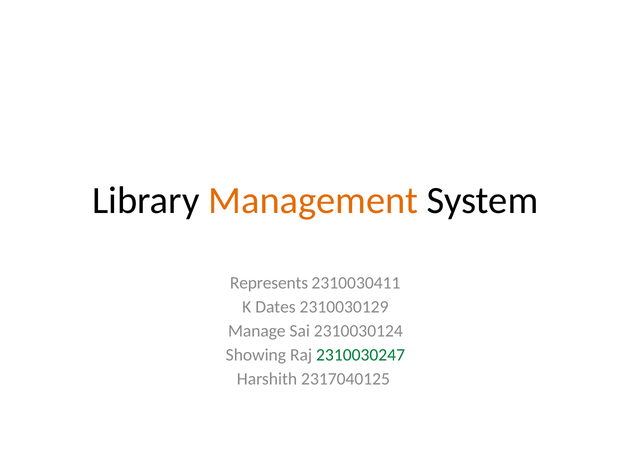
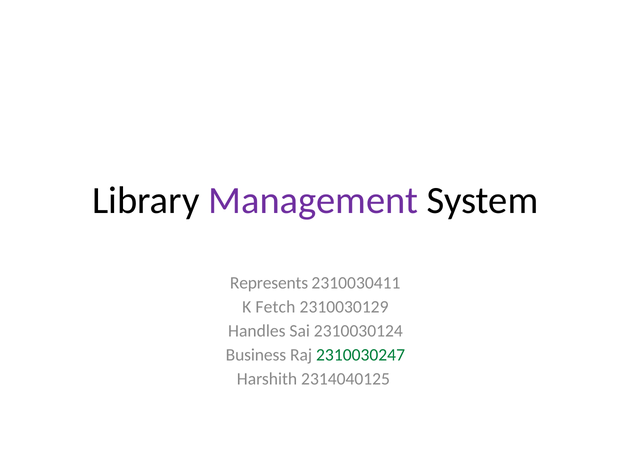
Management colour: orange -> purple
Dates: Dates -> Fetch
Manage: Manage -> Handles
Showing: Showing -> Business
2317040125: 2317040125 -> 2314040125
